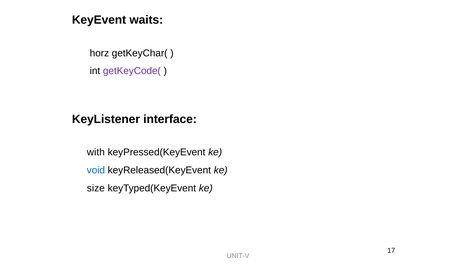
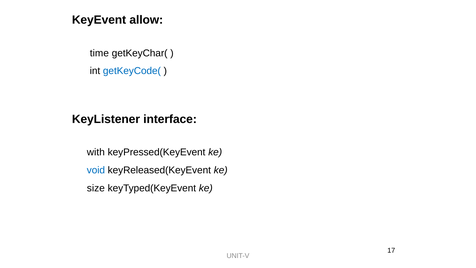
waits: waits -> allow
horz: horz -> time
getKeyCode( colour: purple -> blue
